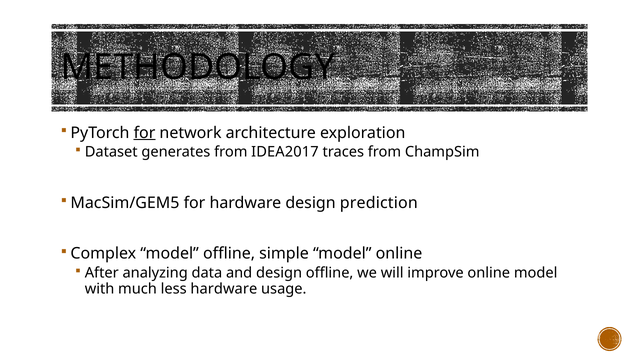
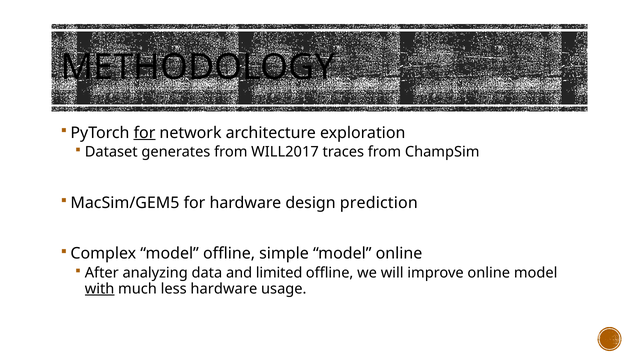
IDEA2017: IDEA2017 -> WILL2017
and design: design -> limited
with underline: none -> present
